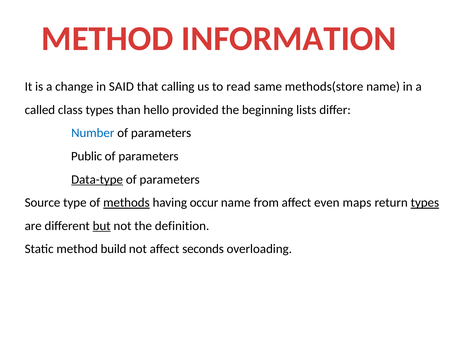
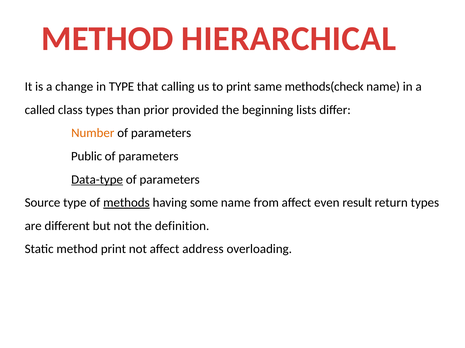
INFORMATION: INFORMATION -> HIERARCHICAL
in SAID: SAID -> TYPE
to read: read -> print
methods(store: methods(store -> methods(check
hello: hello -> prior
Number colour: blue -> orange
occur: occur -> some
maps: maps -> result
types at (425, 203) underline: present -> none
but underline: present -> none
method build: build -> print
seconds: seconds -> address
